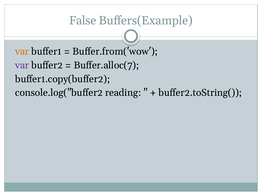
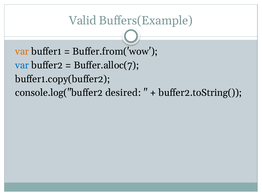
False: False -> Valid
var at (22, 65) colour: purple -> blue
reading: reading -> desired
